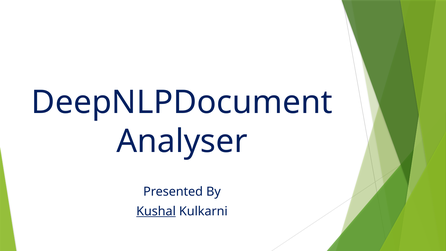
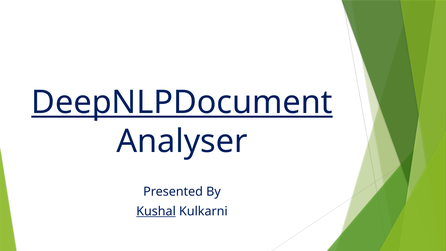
DeepNLPDocument underline: none -> present
